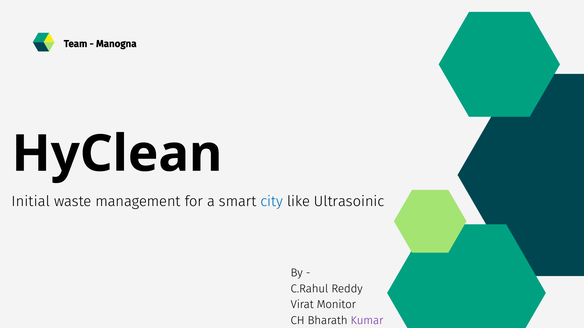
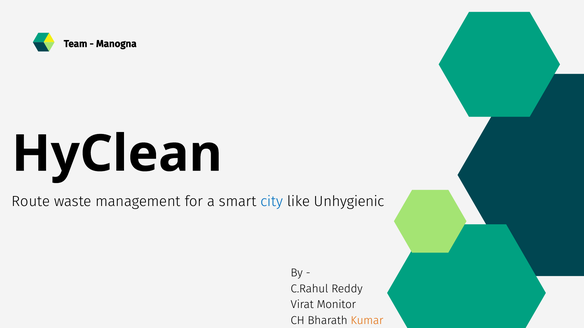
Initial: Initial -> Route
Ultrasoinic: Ultrasoinic -> Unhygienic
Kumar colour: purple -> orange
